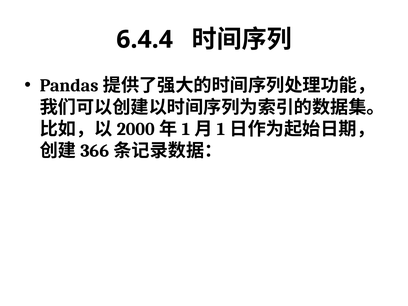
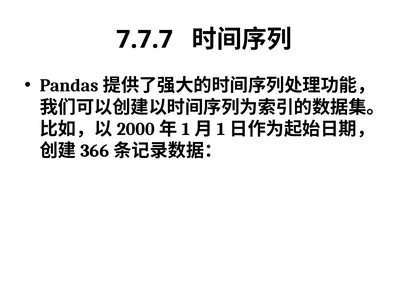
6.4.4: 6.4.4 -> 7.7.7
